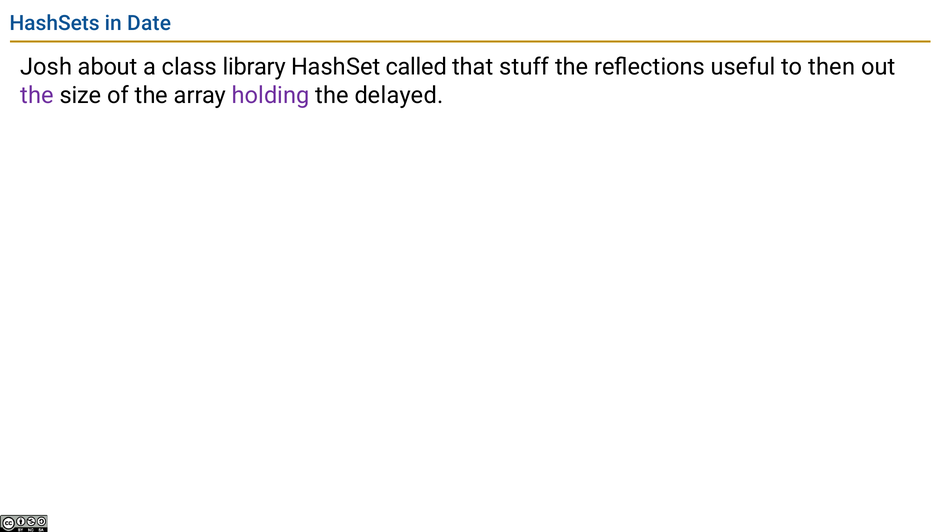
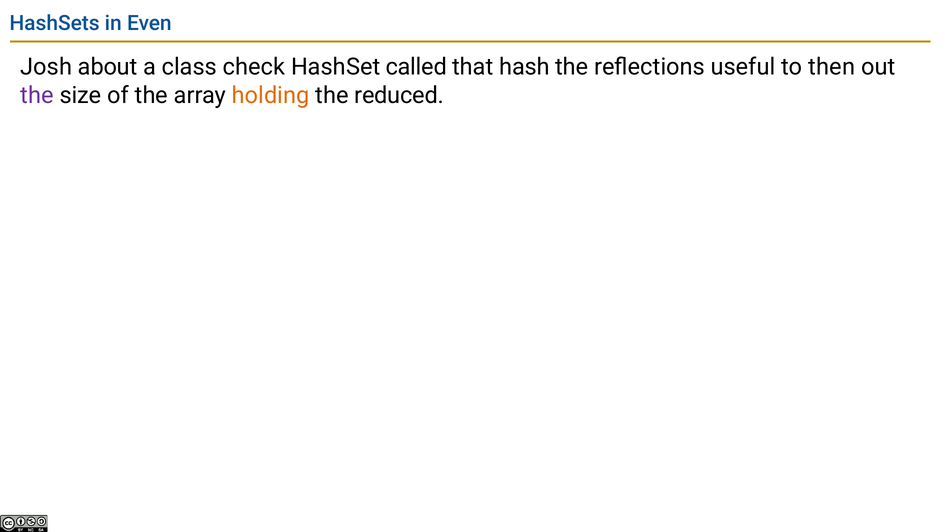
Date: Date -> Even
library: library -> check
stuff: stuff -> hash
holding colour: purple -> orange
delayed: delayed -> reduced
